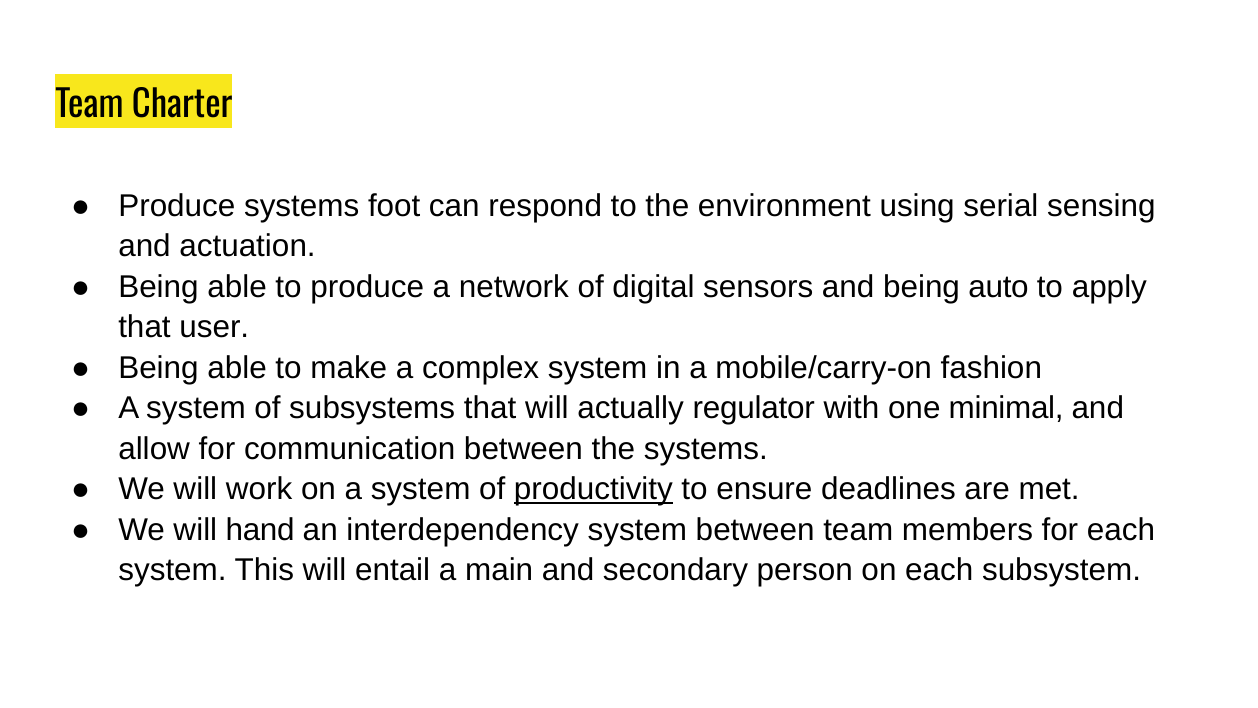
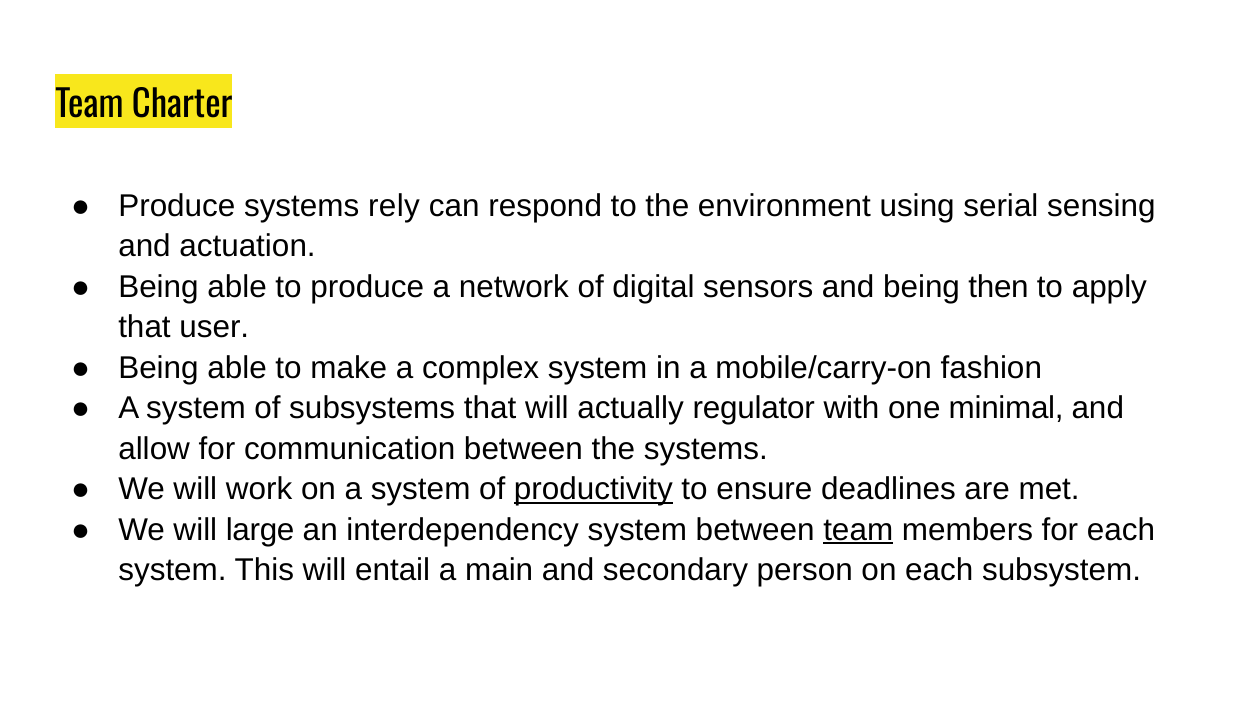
foot: foot -> rely
auto: auto -> then
hand: hand -> large
team at (858, 529) underline: none -> present
